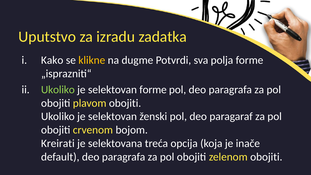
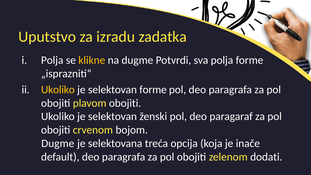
Kako at (52, 60): Kako -> Polja
Ukoliko at (58, 90) colour: light green -> yellow
Kreirati at (58, 143): Kreirati -> Dugme
zelenom obojiti: obojiti -> dodati
